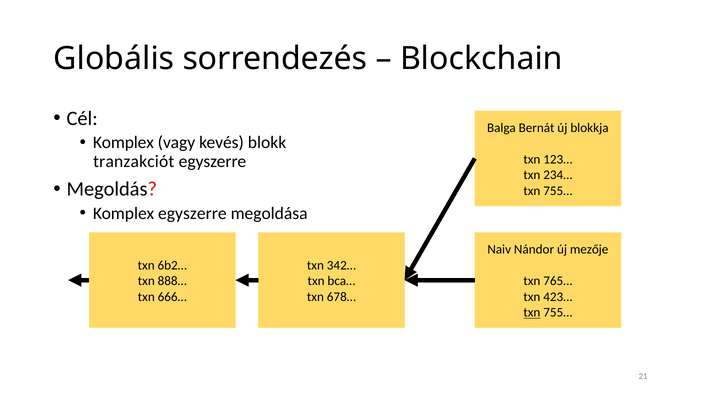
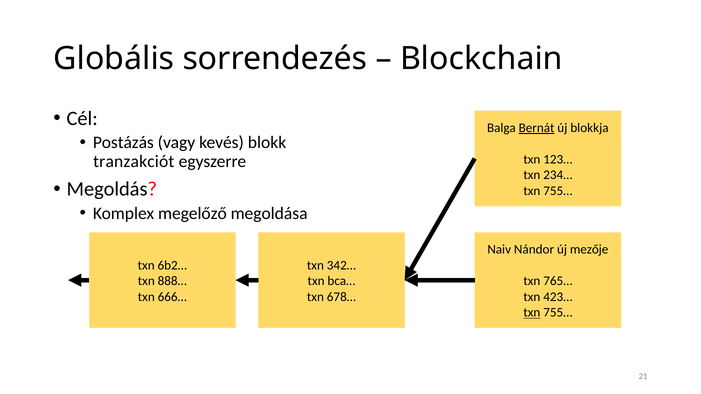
Bernát underline: none -> present
Komplex at (123, 143): Komplex -> Postázás
Komplex egyszerre: egyszerre -> megelőző
